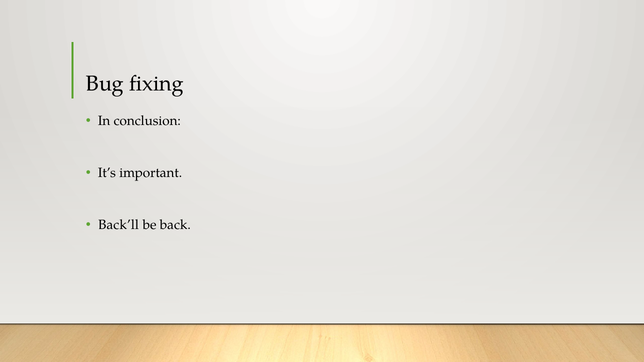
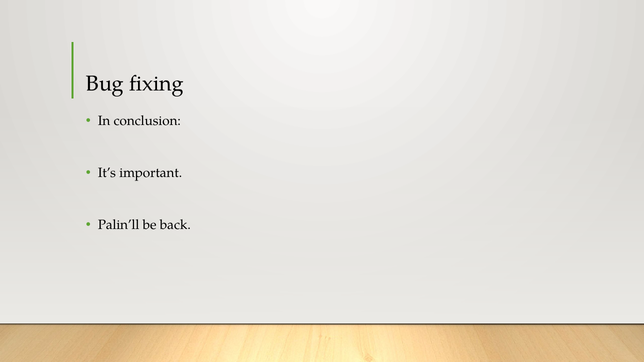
Back’ll: Back’ll -> Palin’ll
